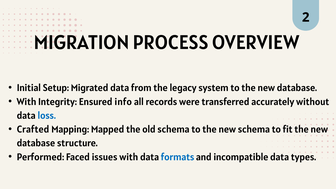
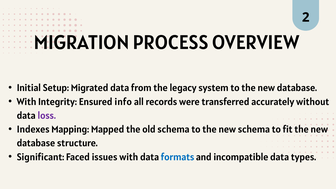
loss colour: blue -> purple
Crafted: Crafted -> Indexes
Performed: Performed -> Significant
